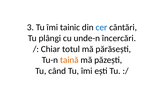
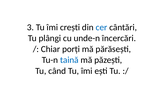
tainic: tainic -> crești
totul: totul -> porți
taină colour: orange -> blue
